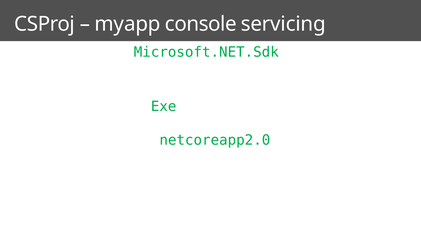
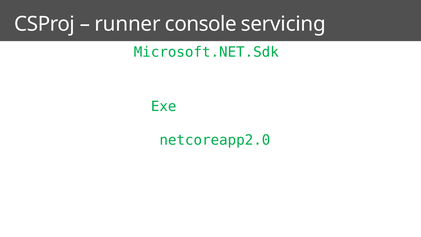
myapp: myapp -> runner
